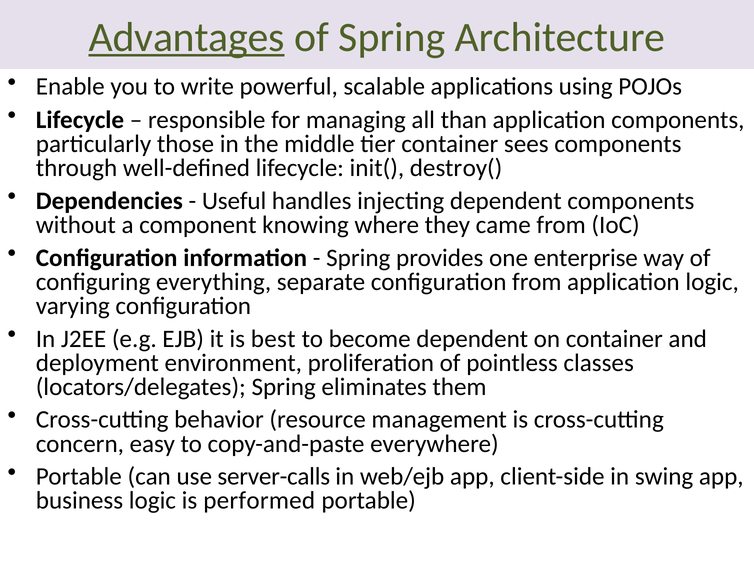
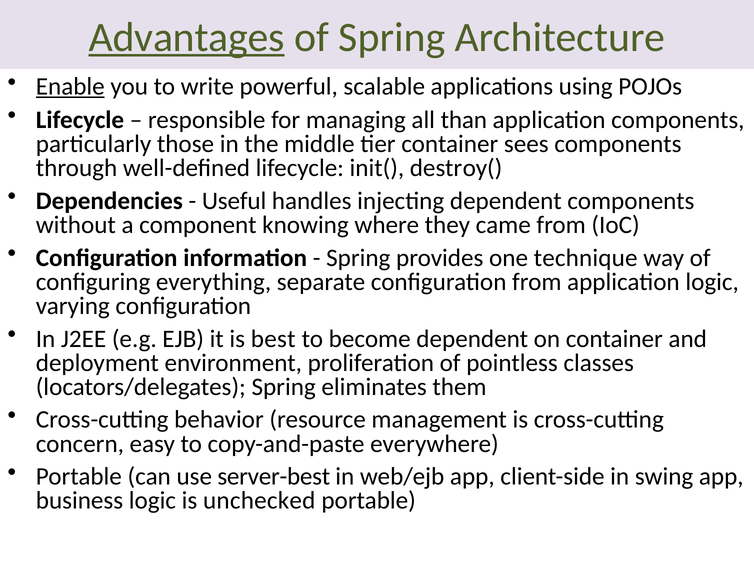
Enable underline: none -> present
enterprise: enterprise -> technique
server-calls: server-calls -> server-best
performed: performed -> unchecked
